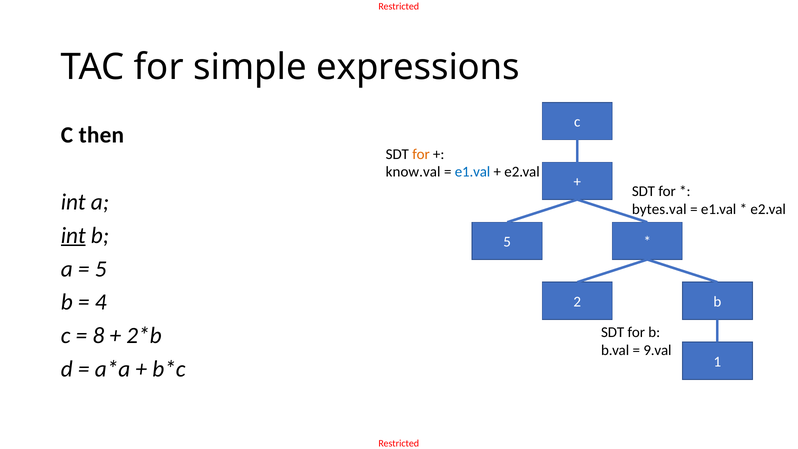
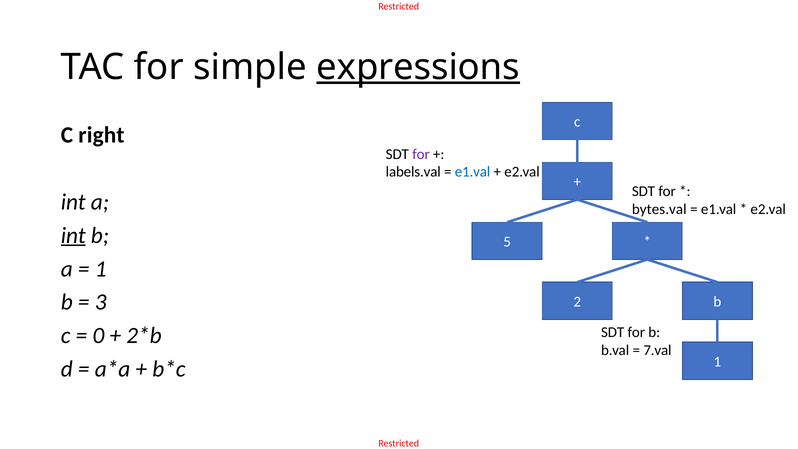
expressions underline: none -> present
then: then -> right
for at (421, 154) colour: orange -> purple
know.val: know.val -> labels.val
5 at (101, 269): 5 -> 1
4: 4 -> 3
8: 8 -> 0
9.val: 9.val -> 7.val
